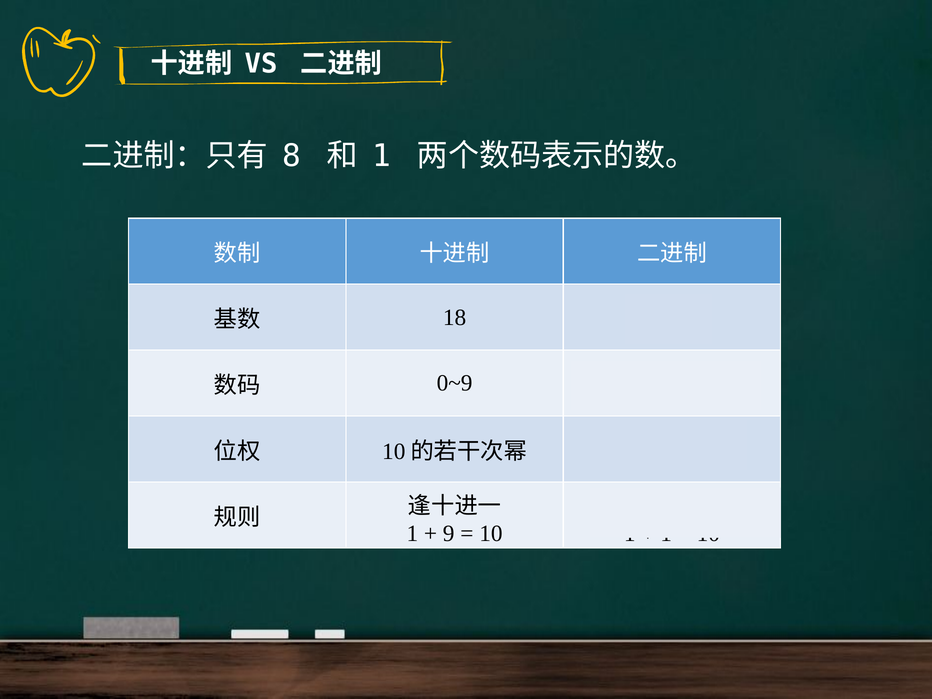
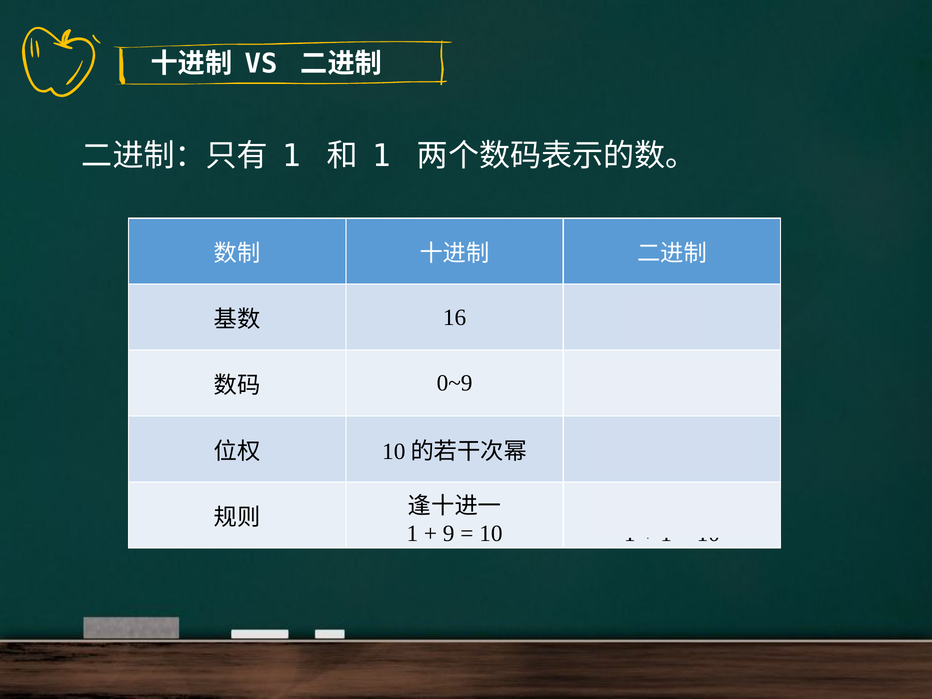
8 at (291, 156): 8 -> 1
18: 18 -> 16
